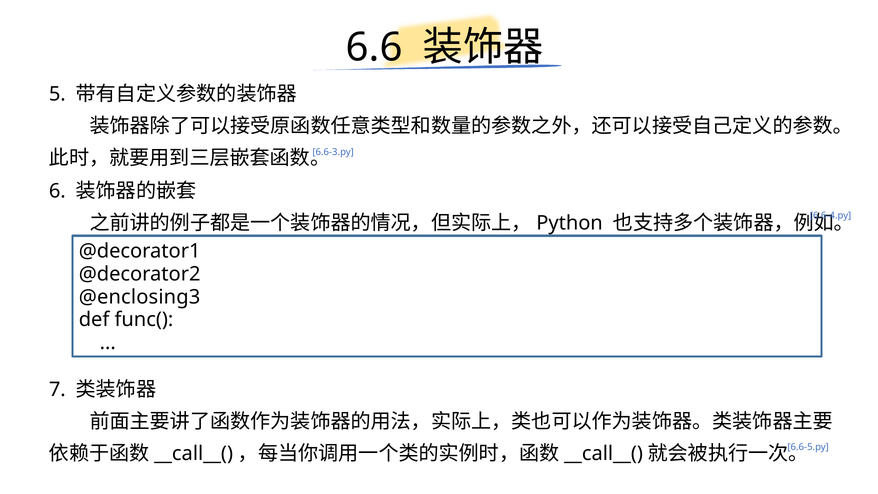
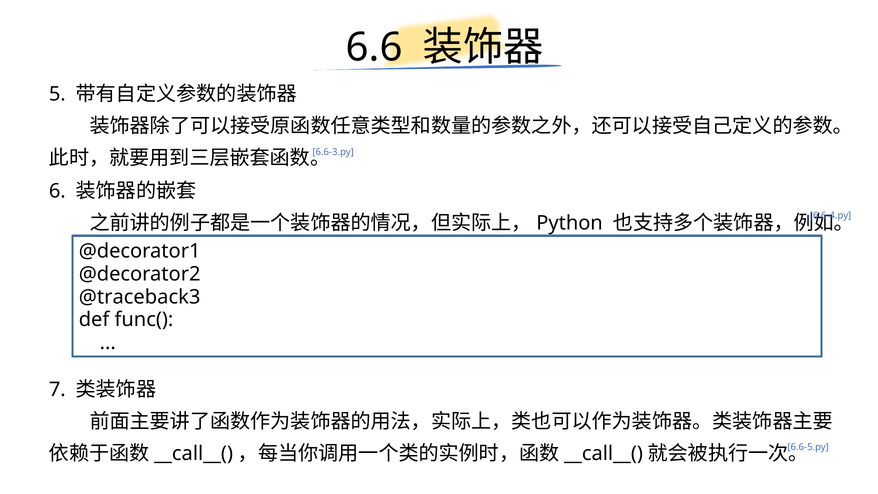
@enclosing3: @enclosing3 -> @traceback3
